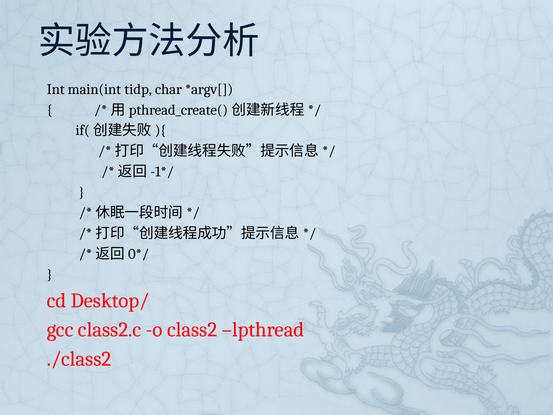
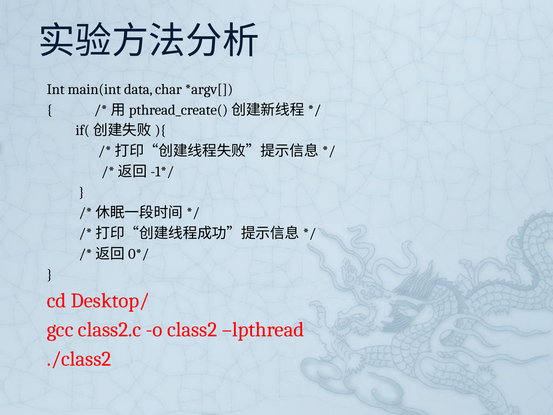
tidp: tidp -> data
